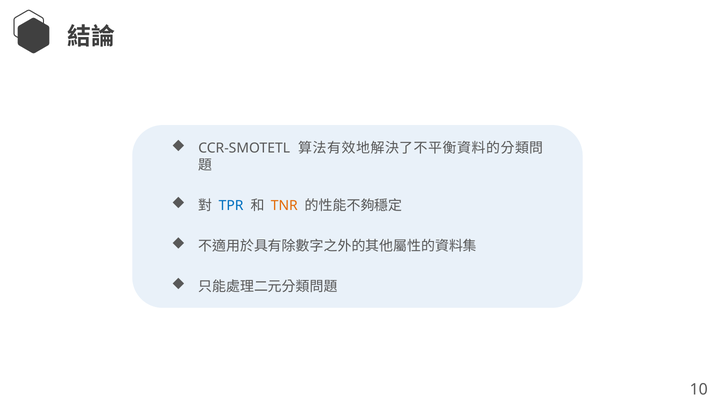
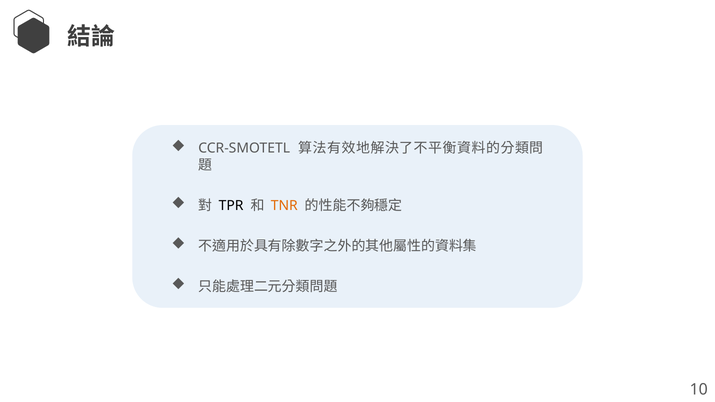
TPR colour: blue -> black
